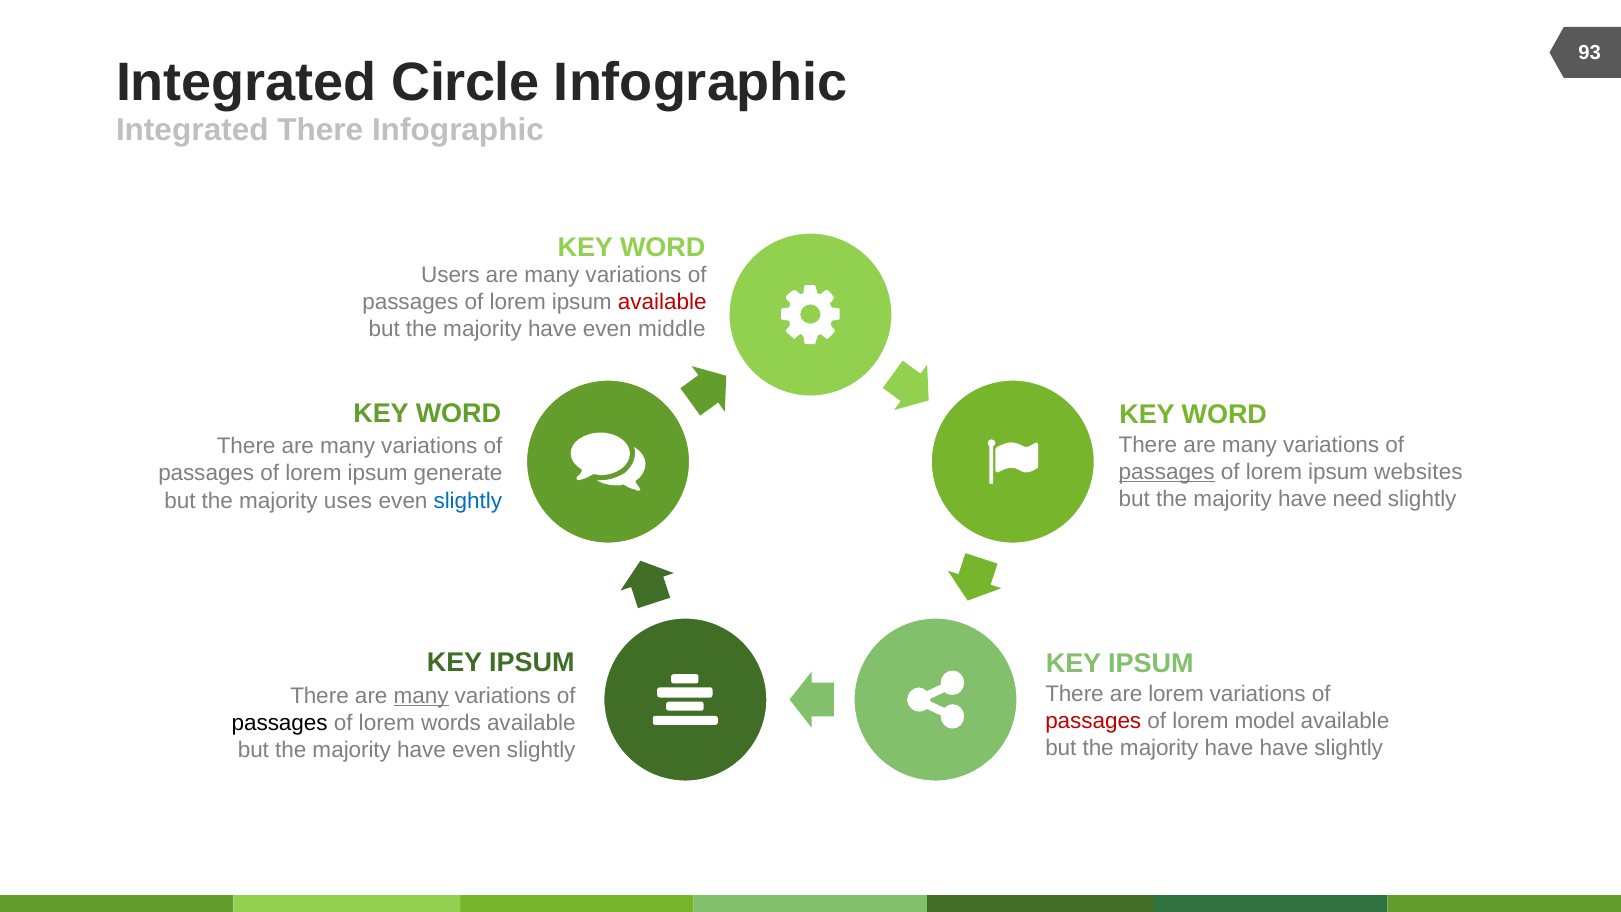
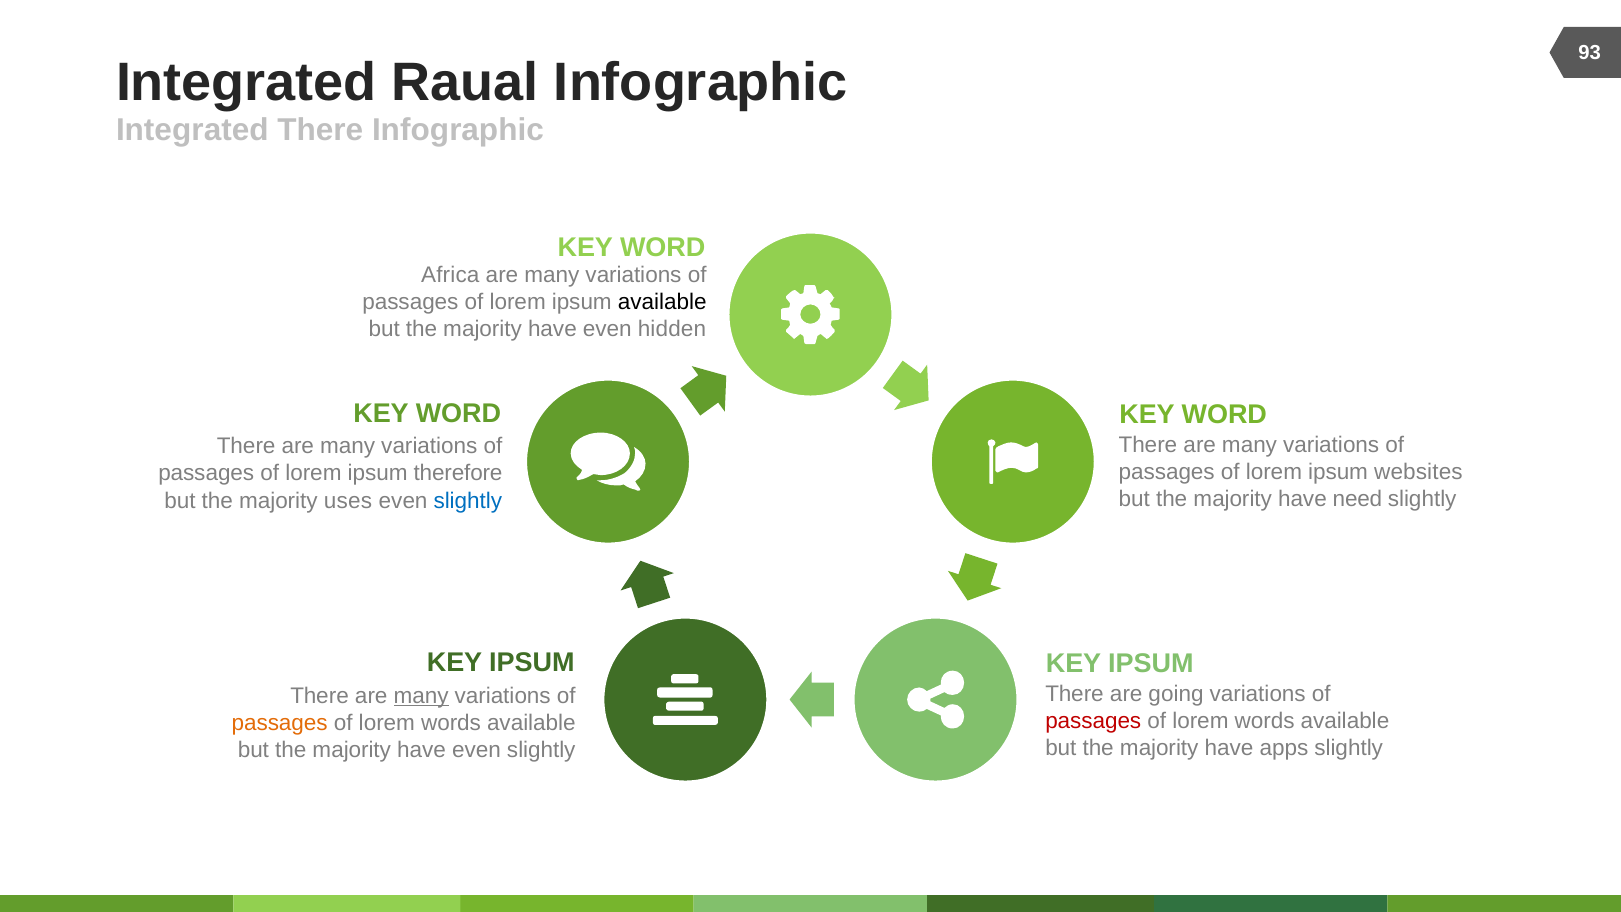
Circle: Circle -> Raual
Users: Users -> Africa
available at (662, 302) colour: red -> black
middle: middle -> hidden
passages at (1167, 472) underline: present -> none
generate: generate -> therefore
are lorem: lorem -> going
model at (1265, 721): model -> words
passages at (280, 723) colour: black -> orange
have have: have -> apps
